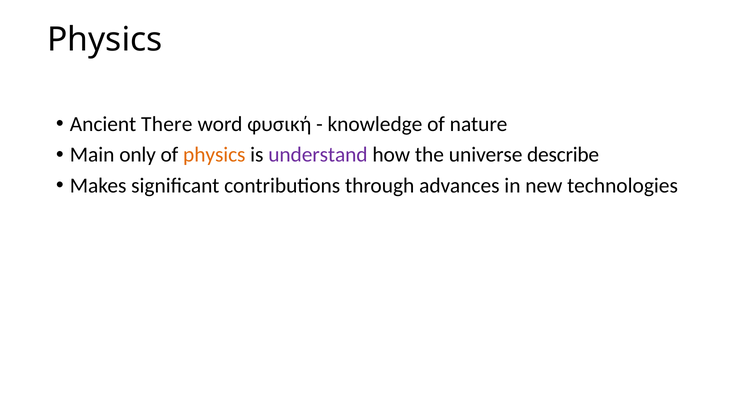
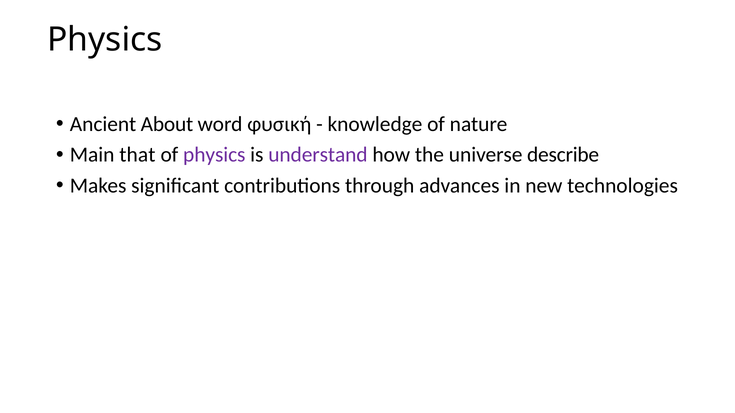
There: There -> About
only: only -> that
physics at (214, 155) colour: orange -> purple
